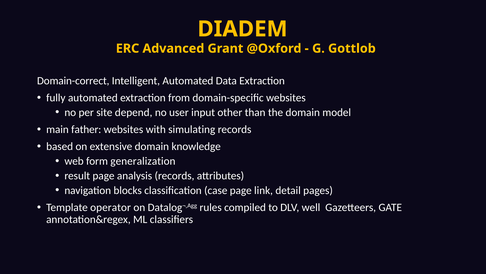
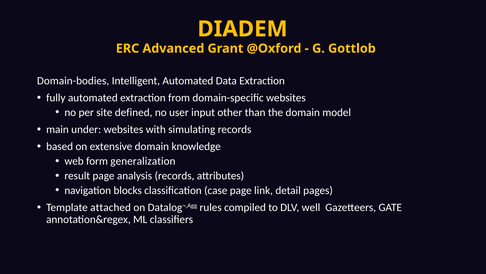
Domain-correct: Domain-correct -> Domain-bodies
depend: depend -> defined
father: father -> under
operator: operator -> attached
